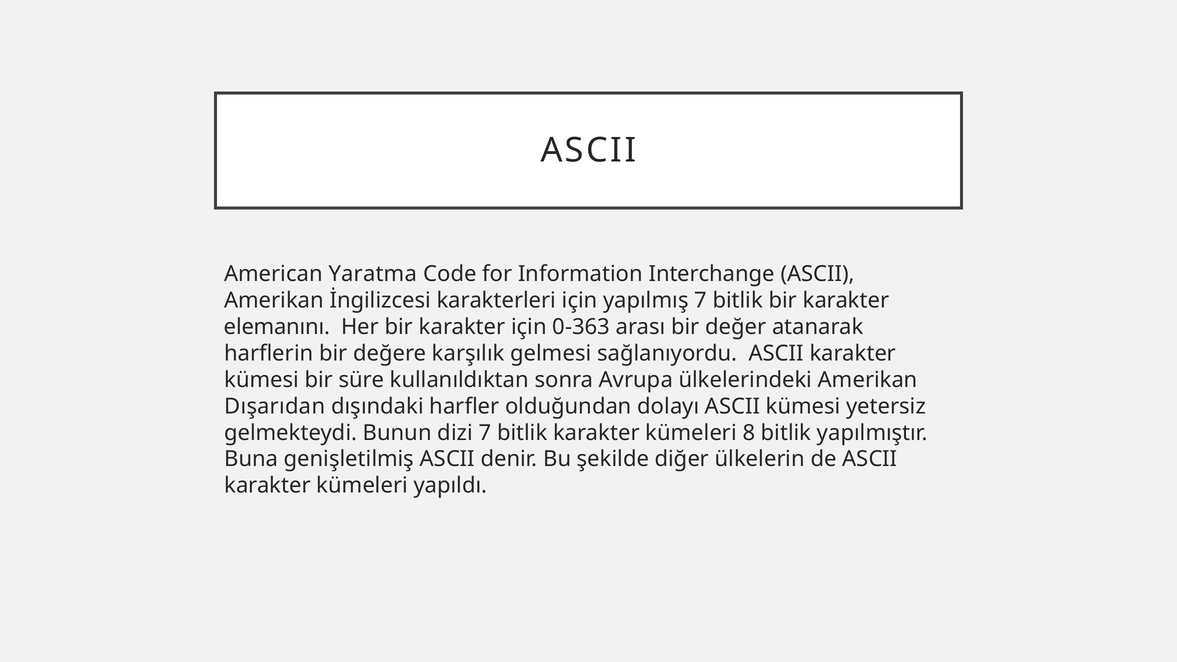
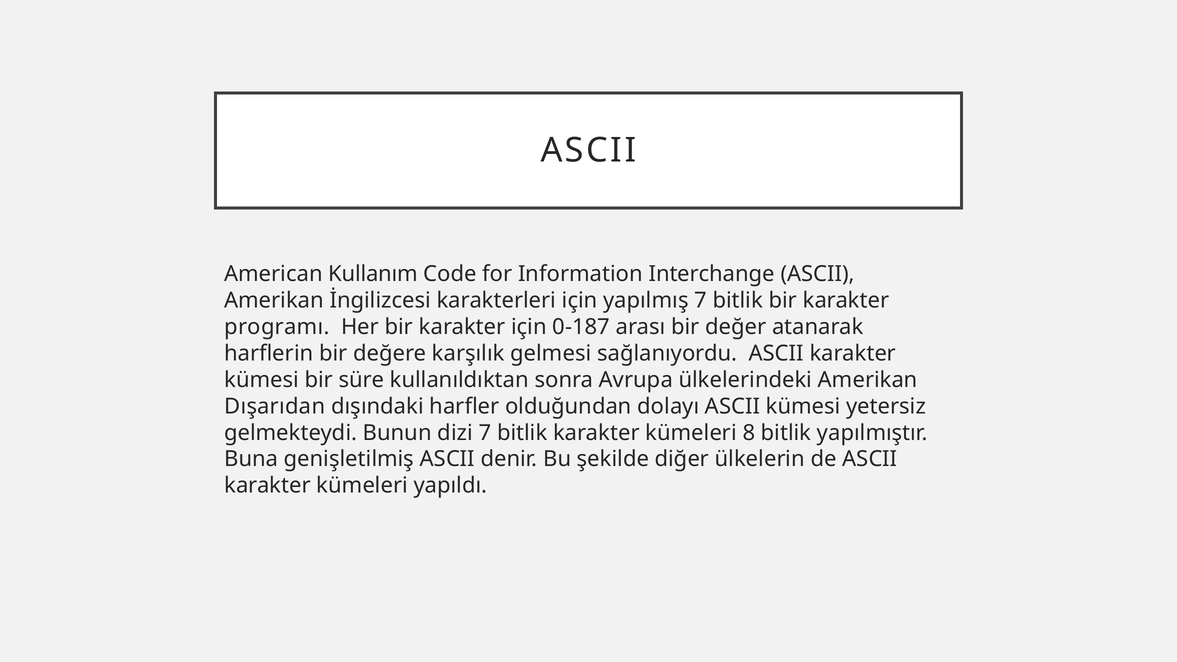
Yaratma: Yaratma -> Kullanım
elemanını: elemanını -> programı
0-363: 0-363 -> 0-187
